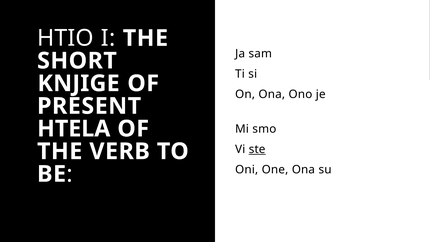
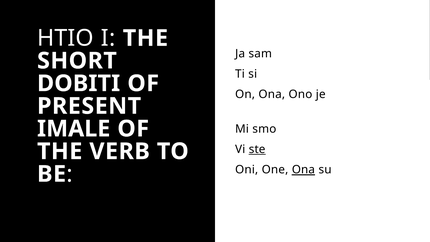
KNJIGE: KNJIGE -> DOBITI
HTELA: HTELA -> IMALE
Ona at (303, 170) underline: none -> present
